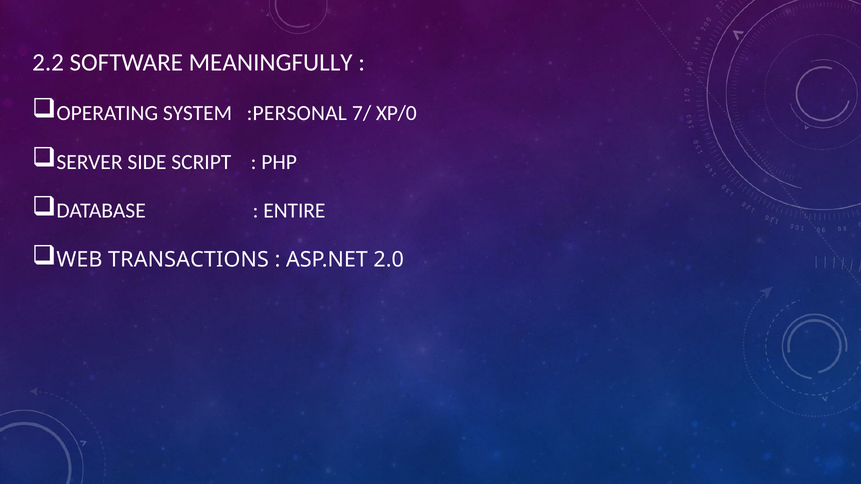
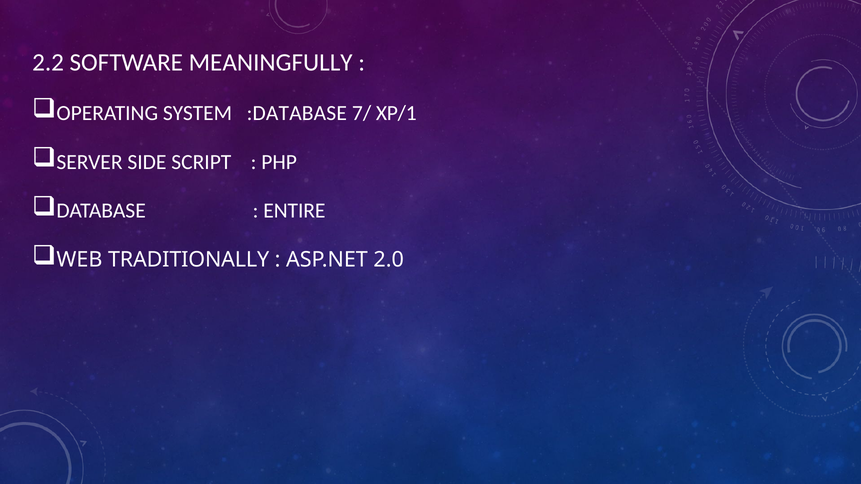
:PERSONAL: :PERSONAL -> :DATABASE
XP/0: XP/0 -> XP/1
TRANSACTIONS: TRANSACTIONS -> TRADITIONALLY
